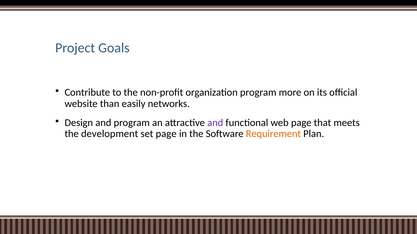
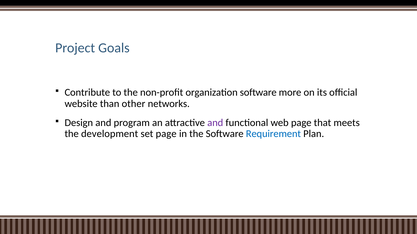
organization program: program -> software
easily: easily -> other
Requirement colour: orange -> blue
